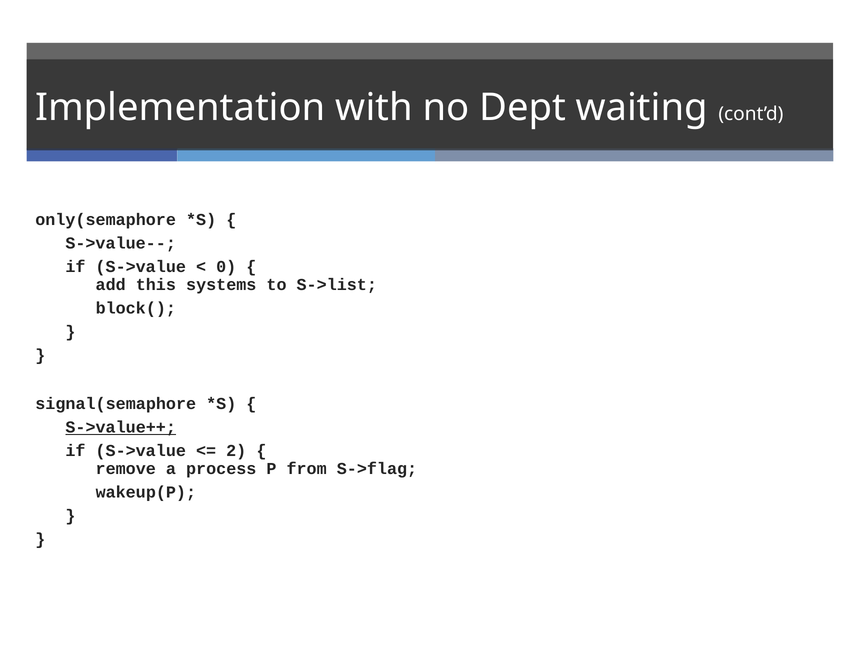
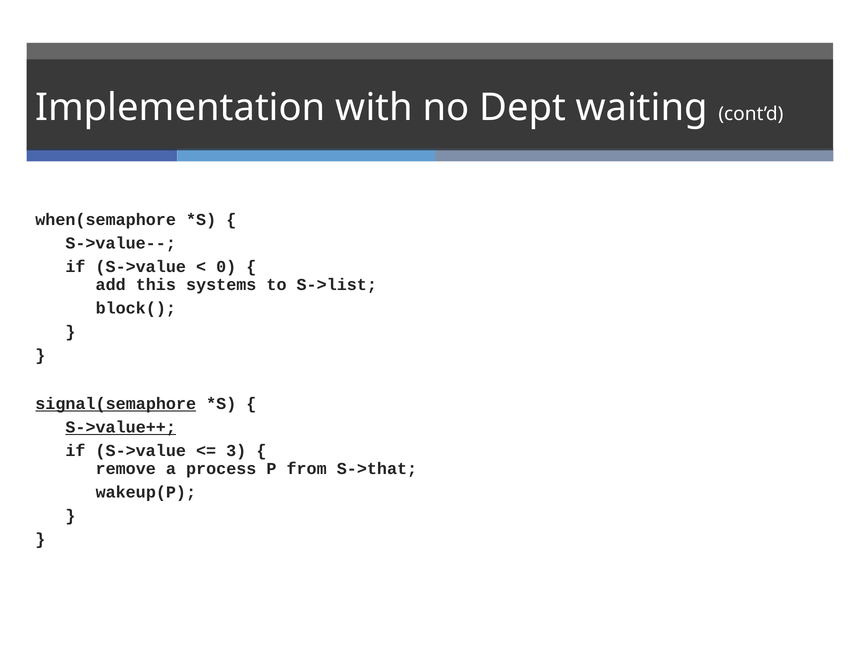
only(semaphore: only(semaphore -> when(semaphore
signal(semaphore underline: none -> present
2: 2 -> 3
S->flag: S->flag -> S->that
